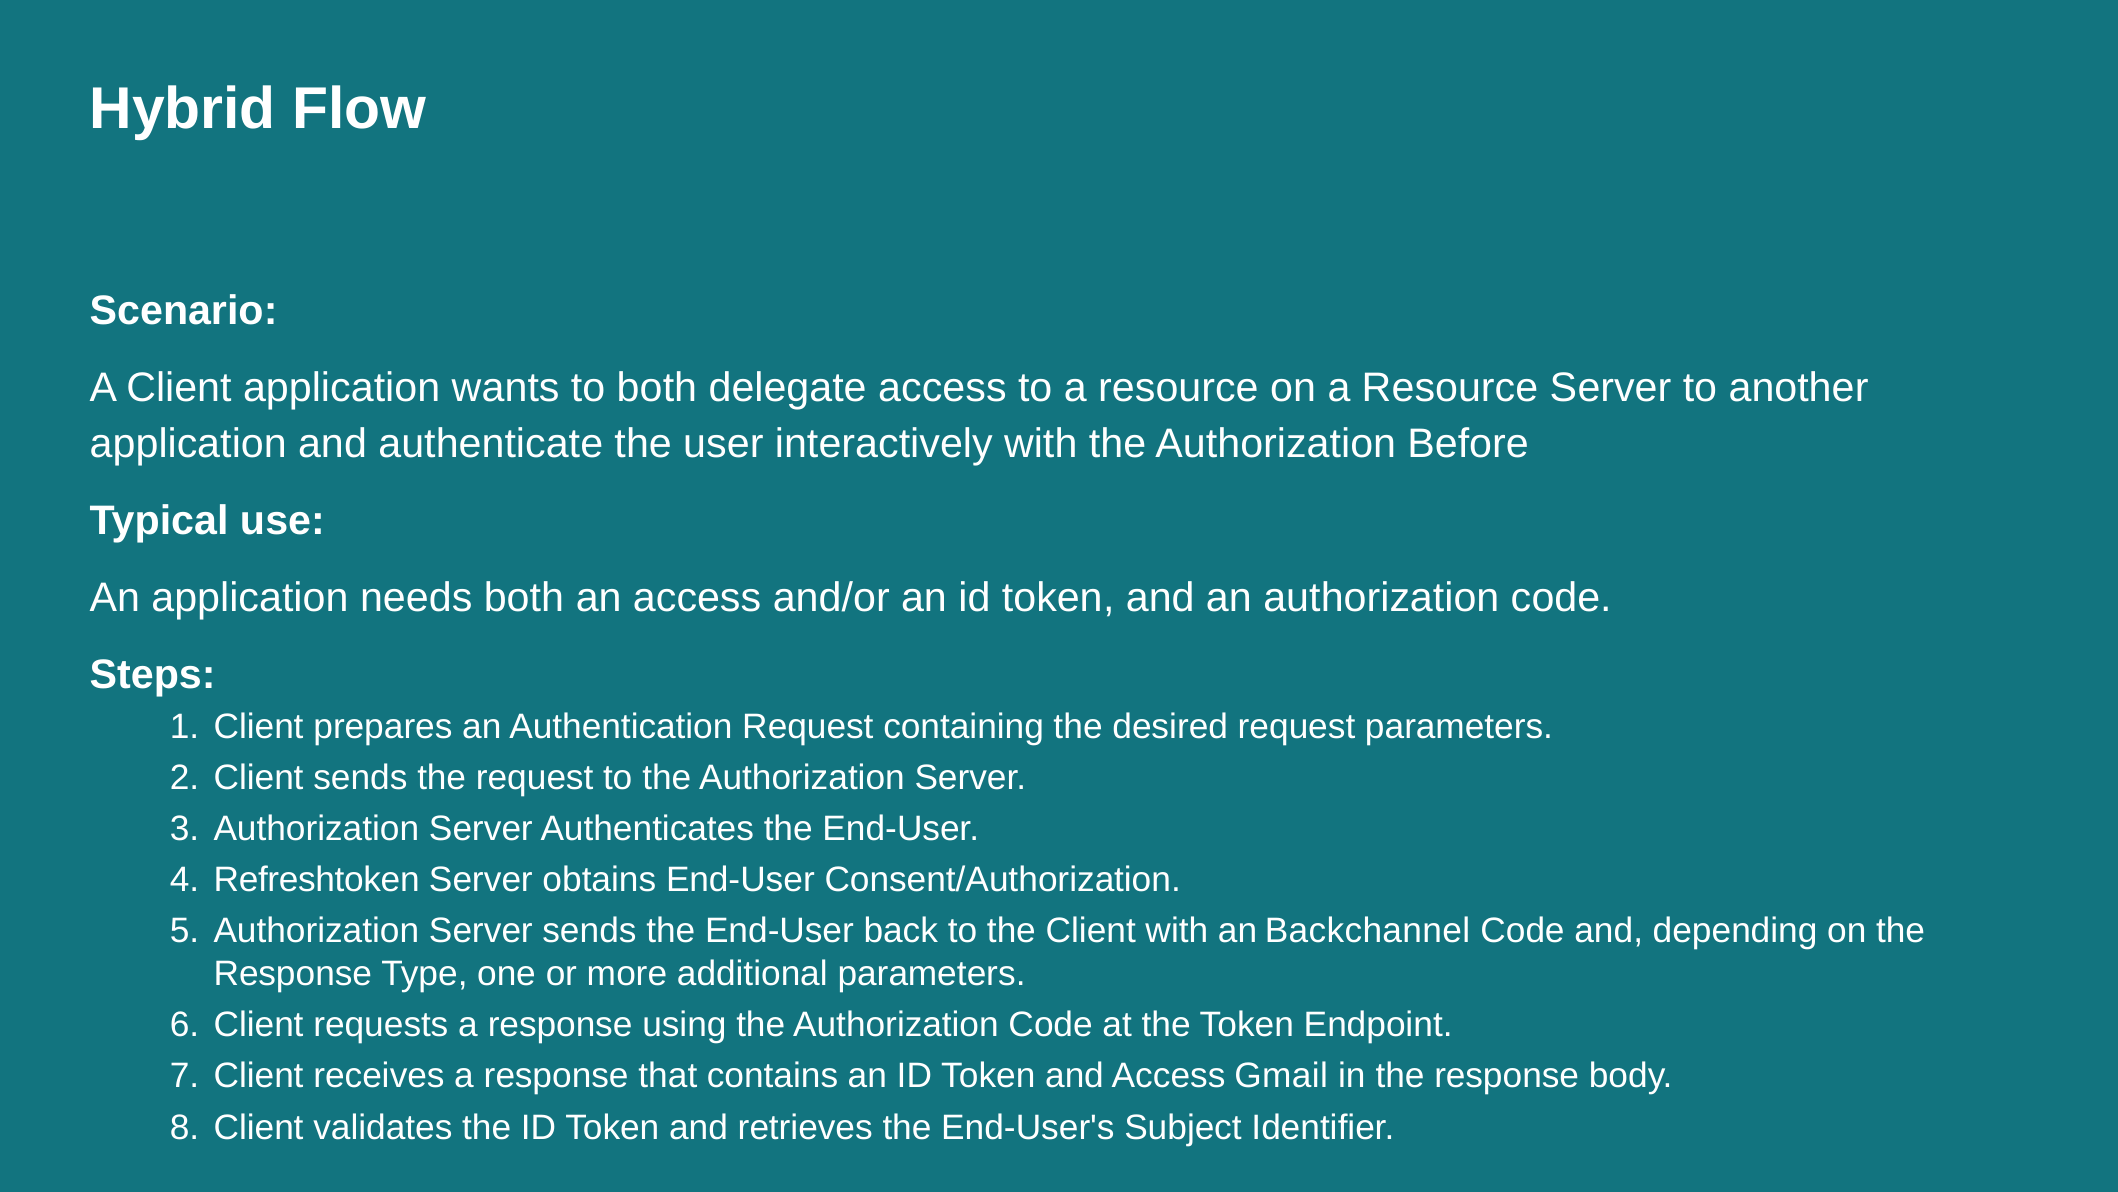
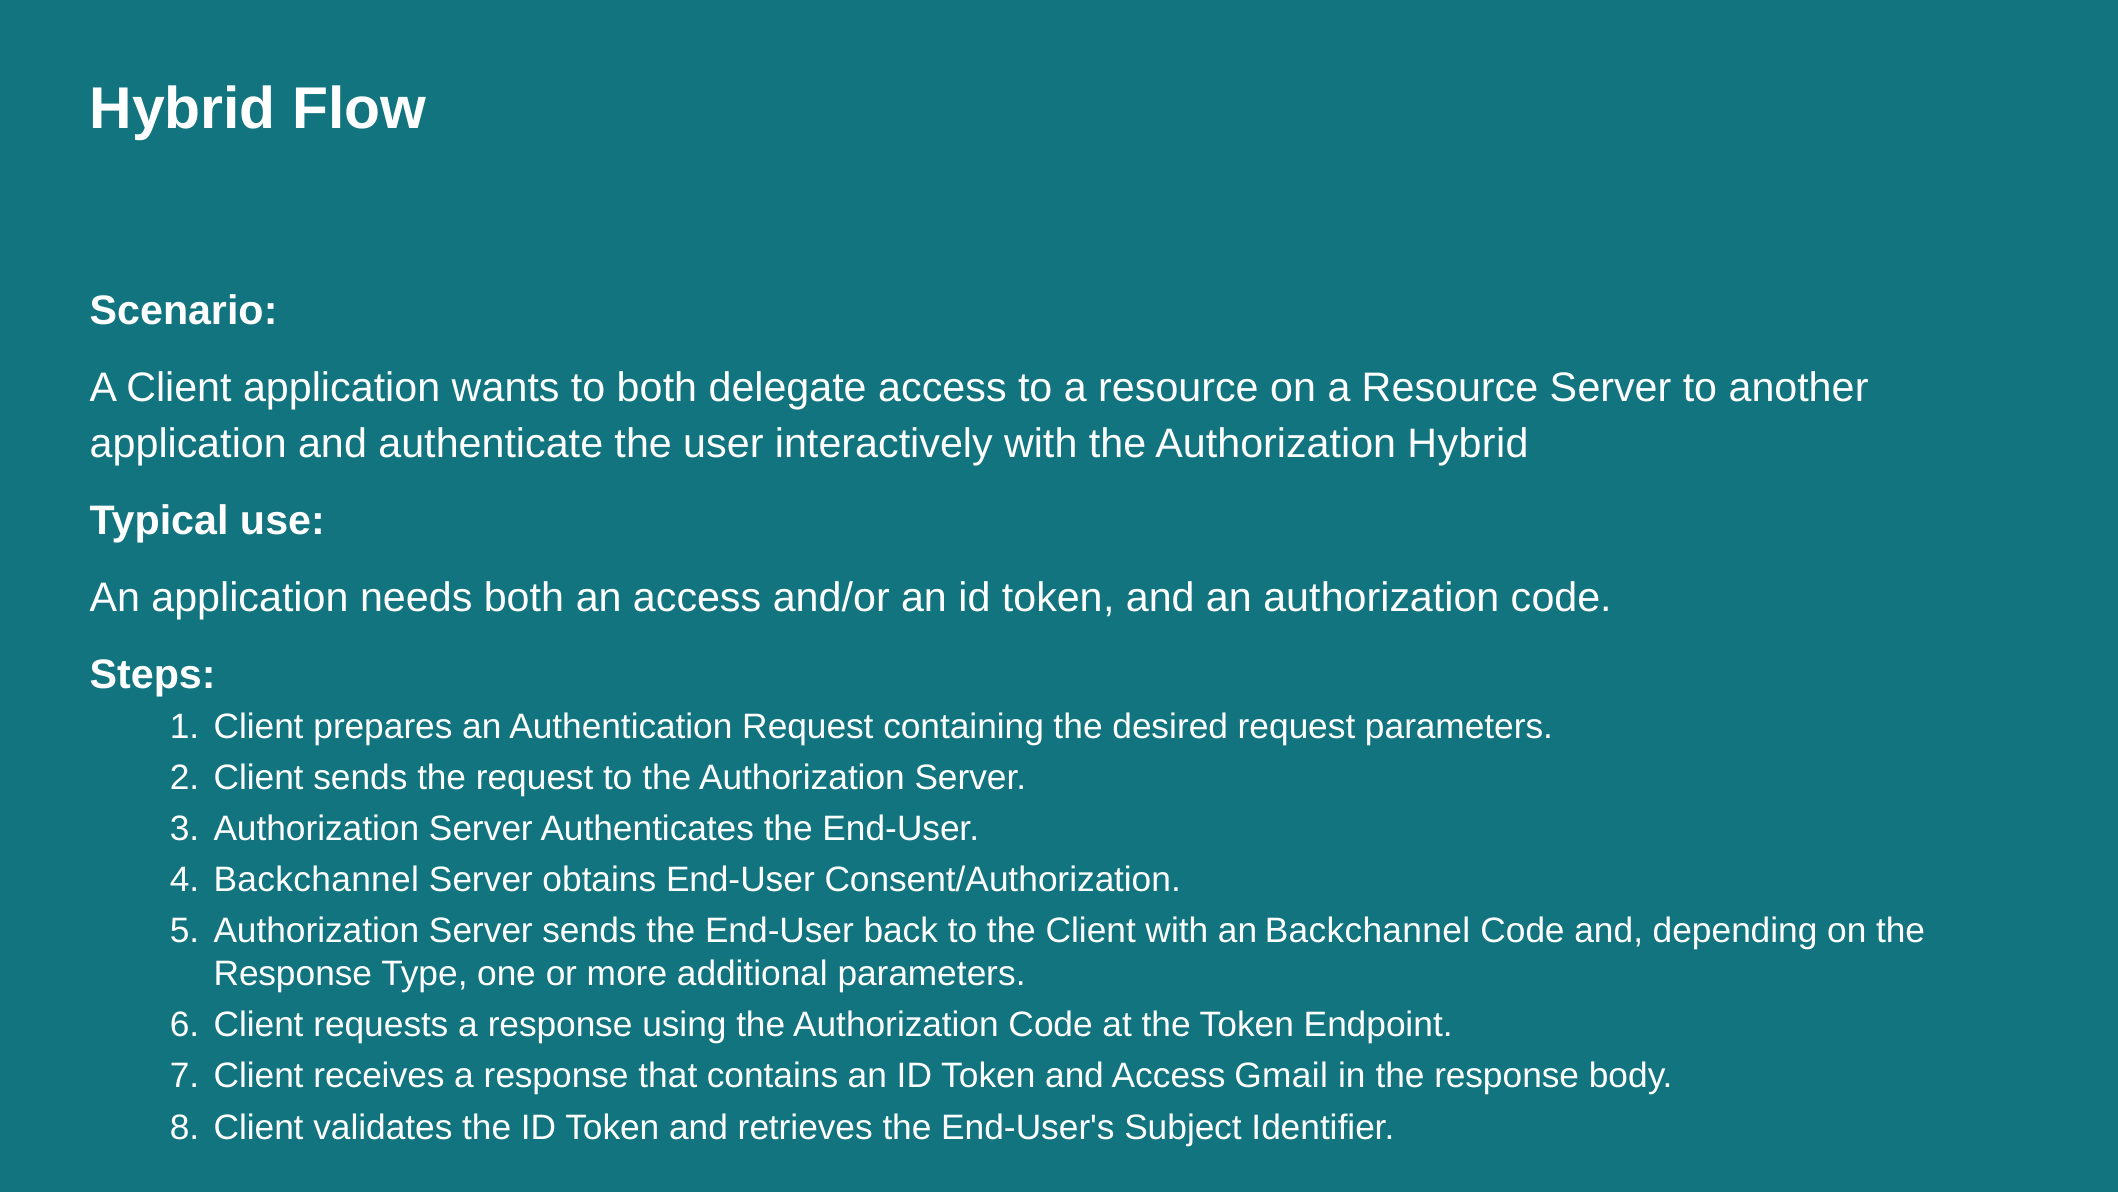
Authorization Before: Before -> Hybrid
Refreshtoken at (317, 880): Refreshtoken -> Backchannel
